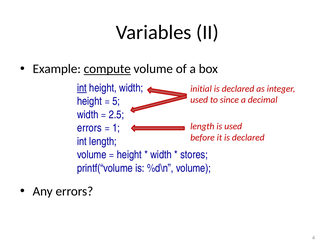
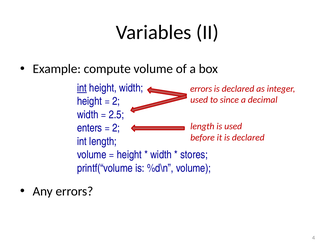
compute underline: present -> none
initial at (201, 89): initial -> errors
5 at (116, 101): 5 -> 2
errors at (89, 128): errors -> enters
1 at (116, 128): 1 -> 2
